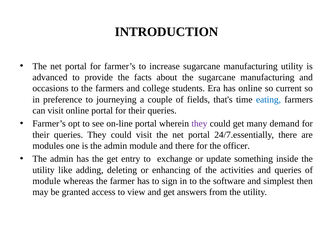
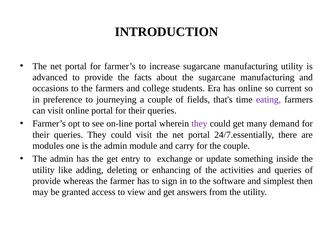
eating colour: blue -> purple
and there: there -> carry
the officer: officer -> couple
module at (47, 181): module -> provide
